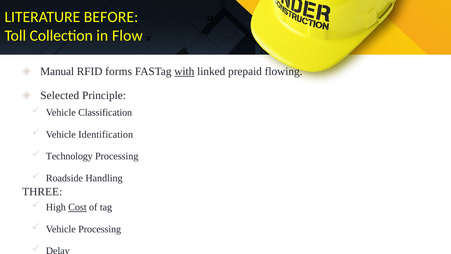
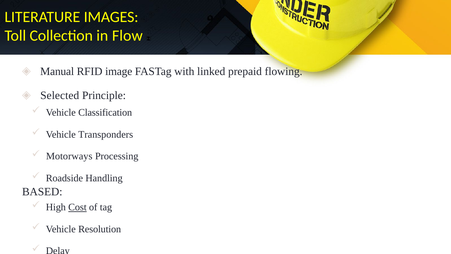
BEFORE: BEFORE -> IMAGES
forms: forms -> image
with underline: present -> none
Identification: Identification -> Transponders
Technology: Technology -> Motorways
THREE: THREE -> BASED
Vehicle Processing: Processing -> Resolution
